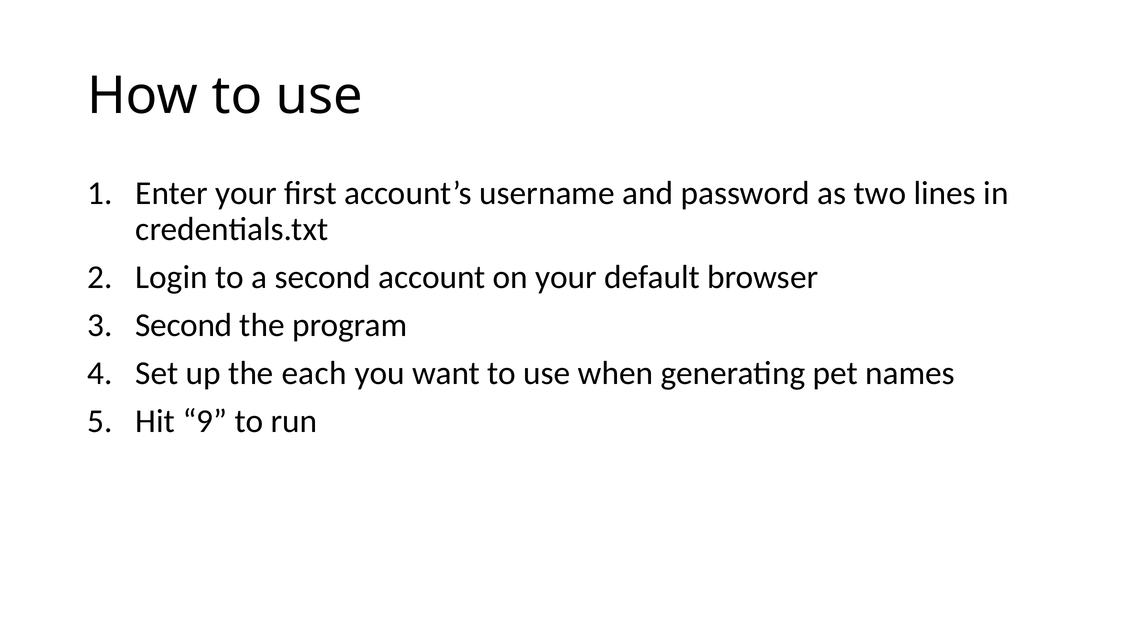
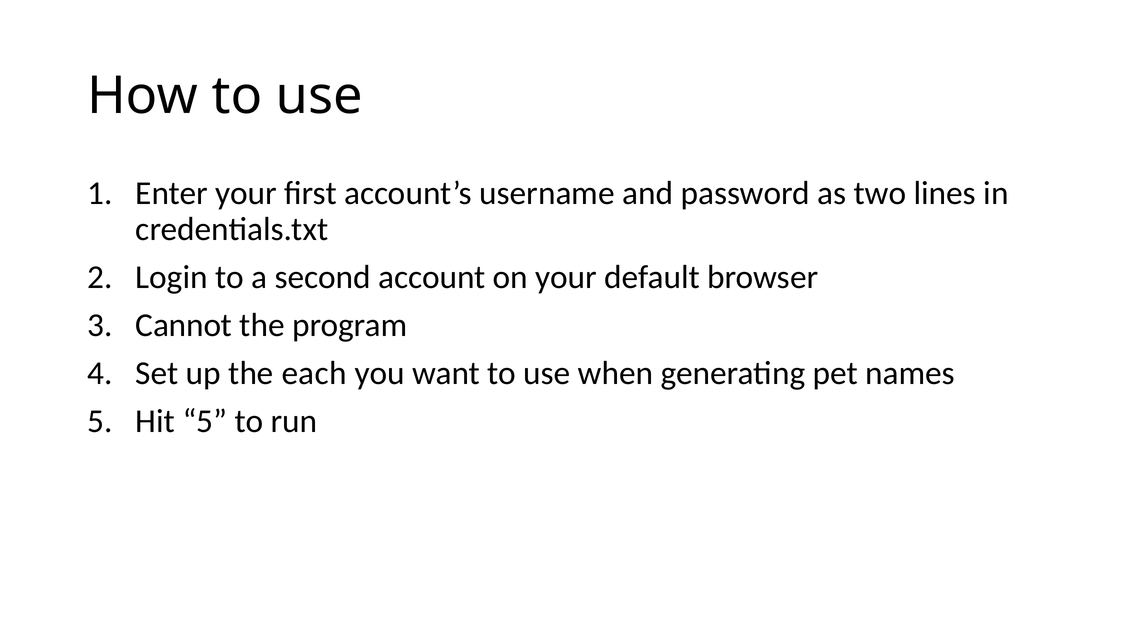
Second at (184, 325): Second -> Cannot
Hit 9: 9 -> 5
